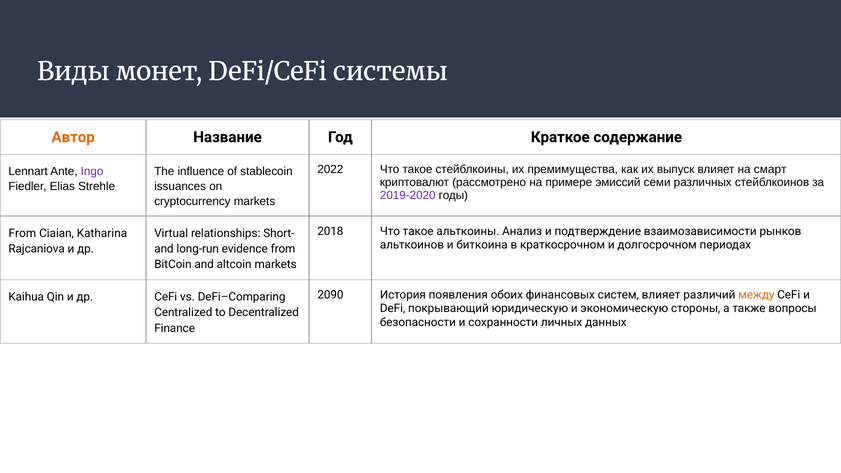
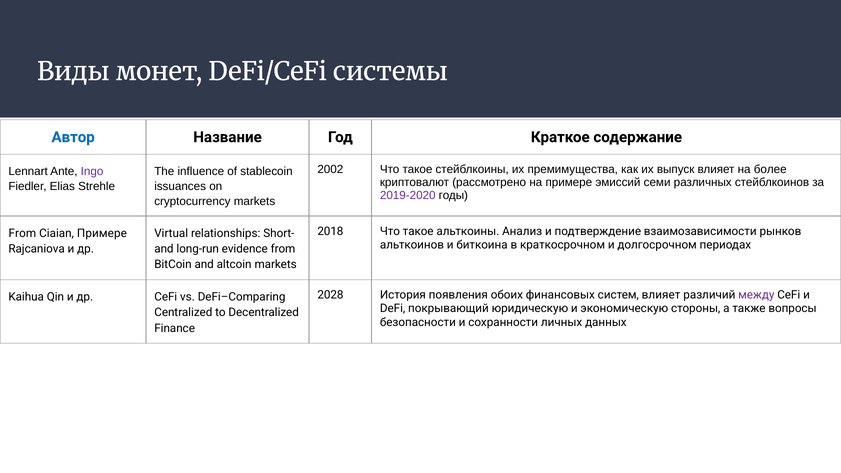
Автор colour: orange -> blue
2022: 2022 -> 2002
смарт: смарт -> более
Ciaian Katharina: Katharina -> Примере
2090: 2090 -> 2028
между colour: orange -> purple
